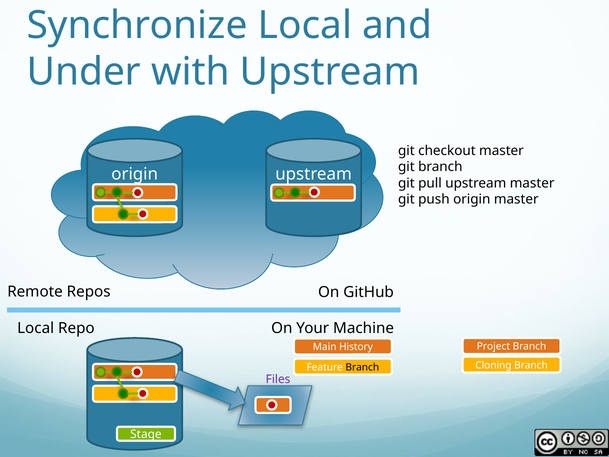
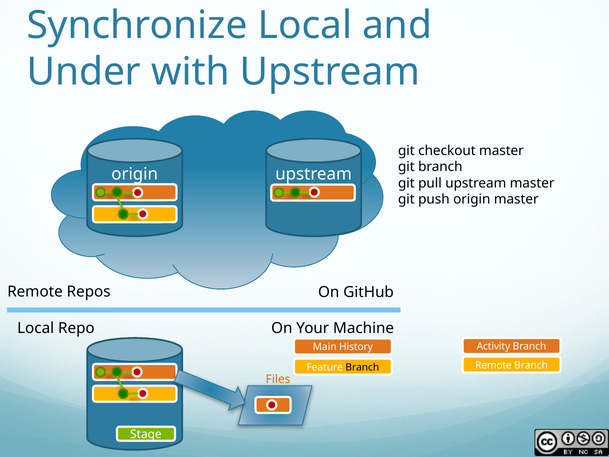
Project: Project -> Activity
Cloning at (493, 365): Cloning -> Remote
Files colour: purple -> orange
